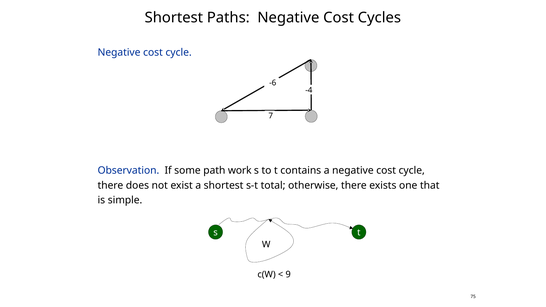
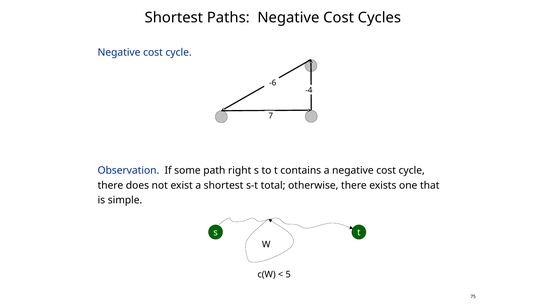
work: work -> right
9: 9 -> 5
